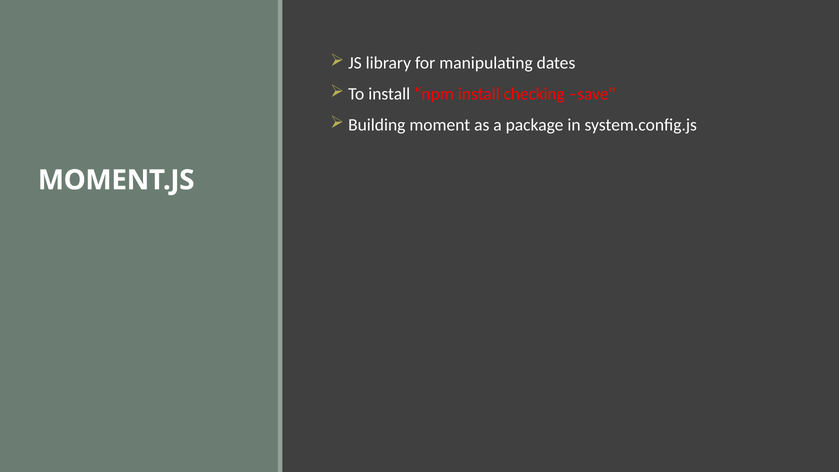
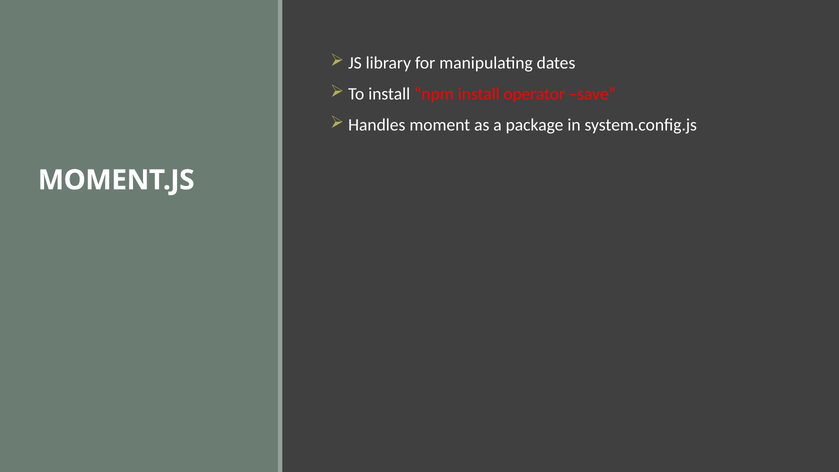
checking: checking -> operator
Building: Building -> Handles
